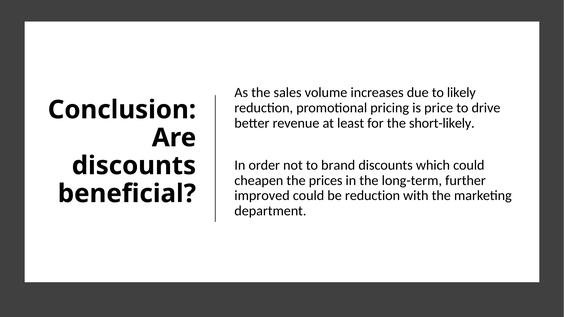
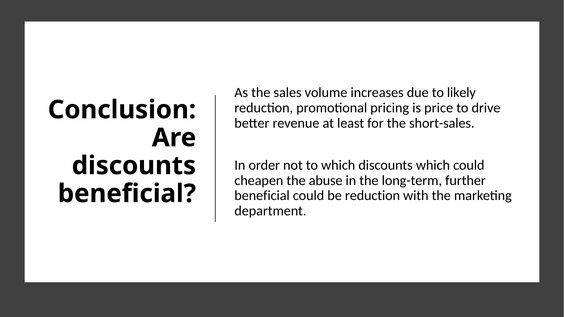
short-likely: short-likely -> short-sales
to brand: brand -> which
prices: prices -> abuse
improved at (262, 196): improved -> beneficial
